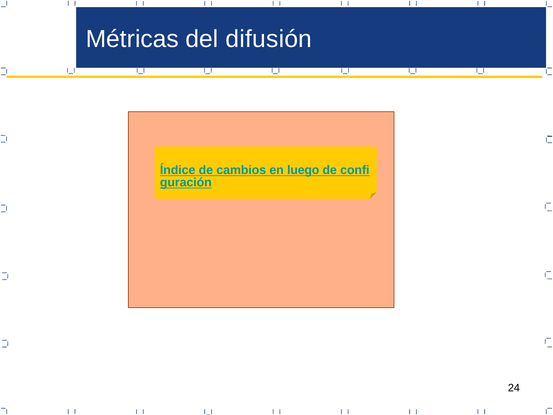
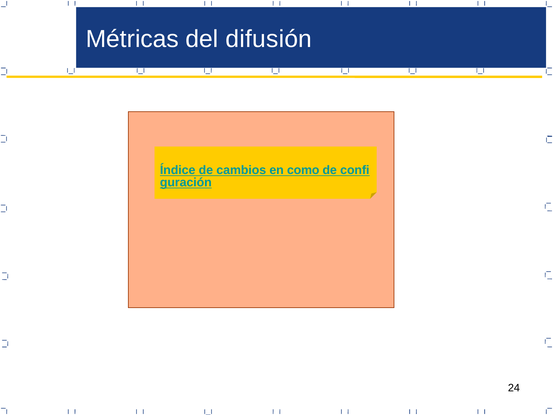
luego: luego -> como
